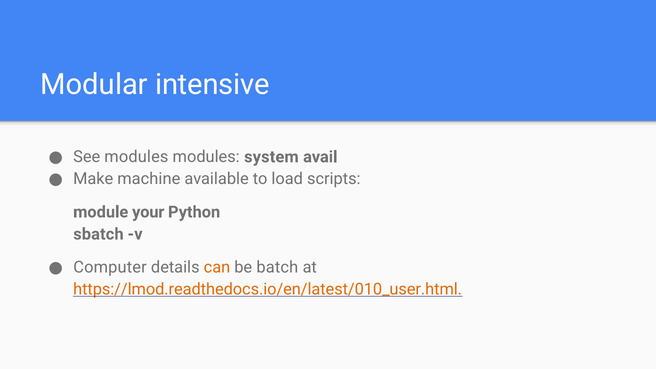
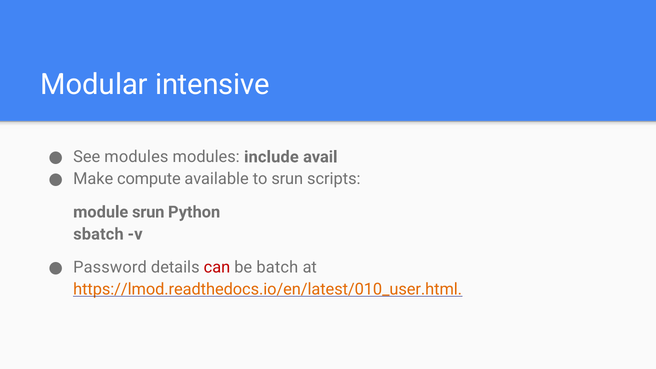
system: system -> include
machine: machine -> compute
to load: load -> srun
module your: your -> srun
Computer: Computer -> Password
can colour: orange -> red
